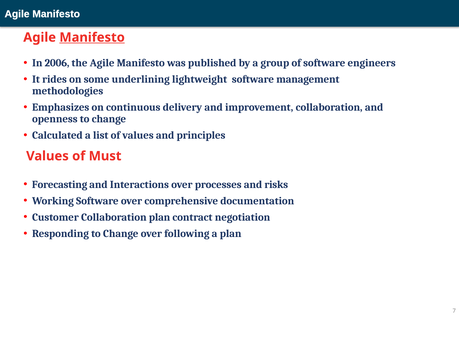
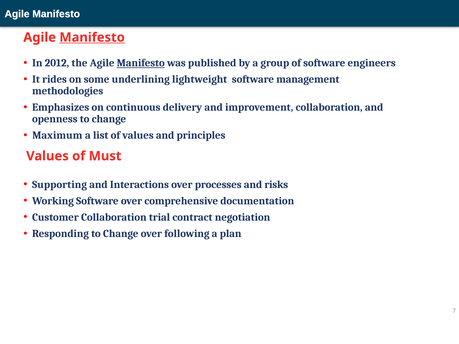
2006: 2006 -> 2012
Manifesto at (141, 63) underline: none -> present
Calculated: Calculated -> Maximum
Forecasting: Forecasting -> Supporting
Collaboration plan: plan -> trial
